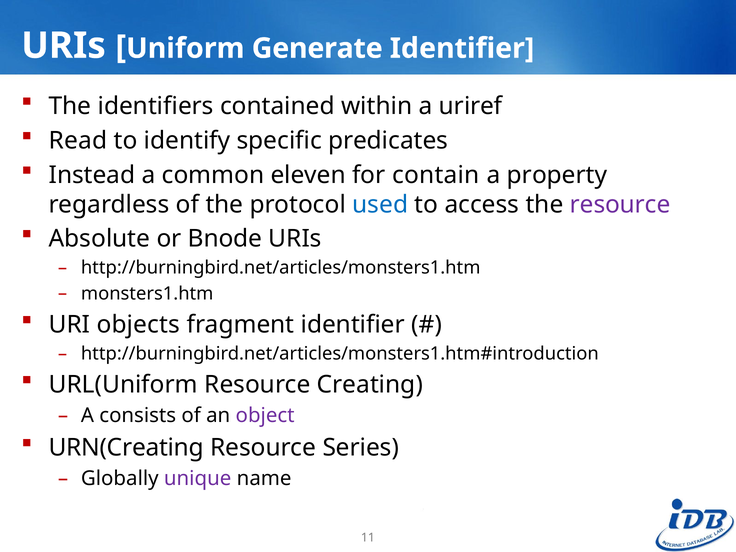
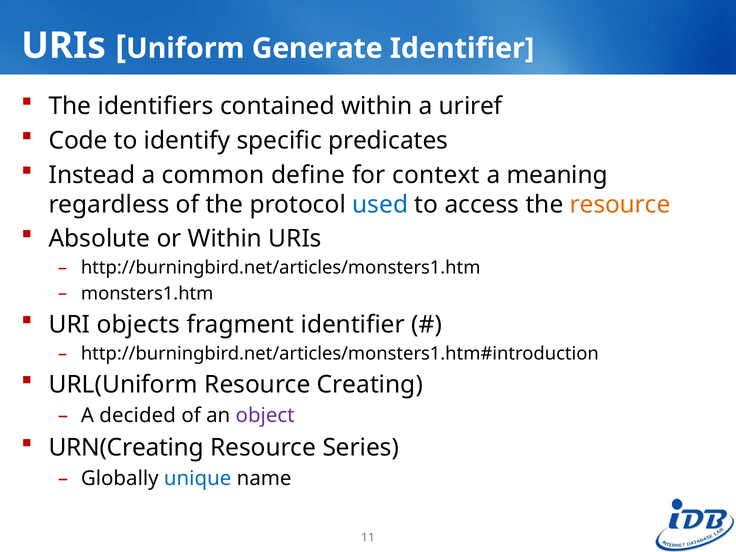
Read: Read -> Code
eleven: eleven -> define
contain: contain -> context
property: property -> meaning
resource at (620, 205) colour: purple -> orange
or Bnode: Bnode -> Within
consists: consists -> decided
unique colour: purple -> blue
